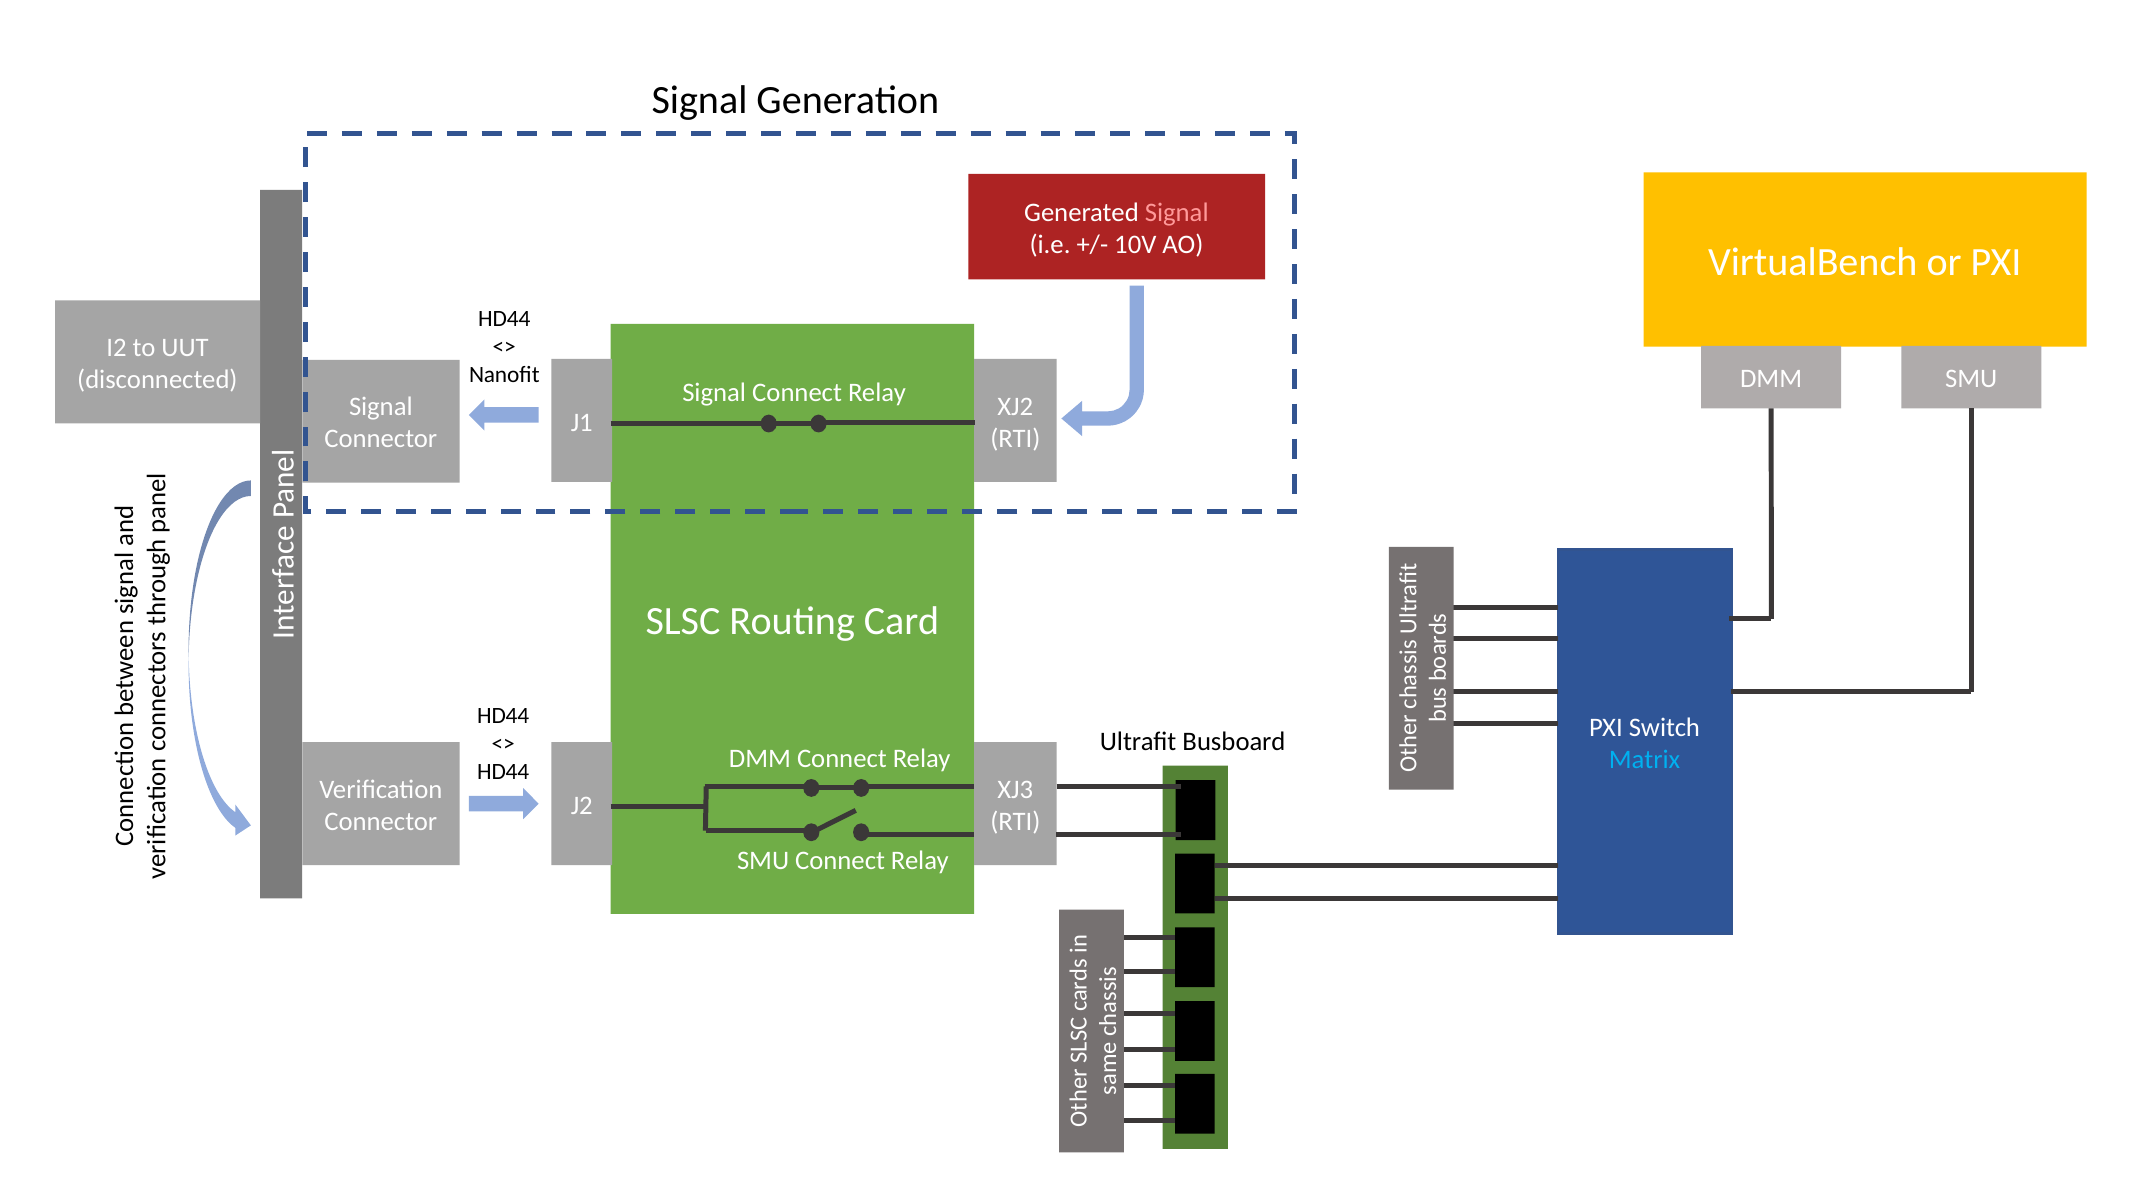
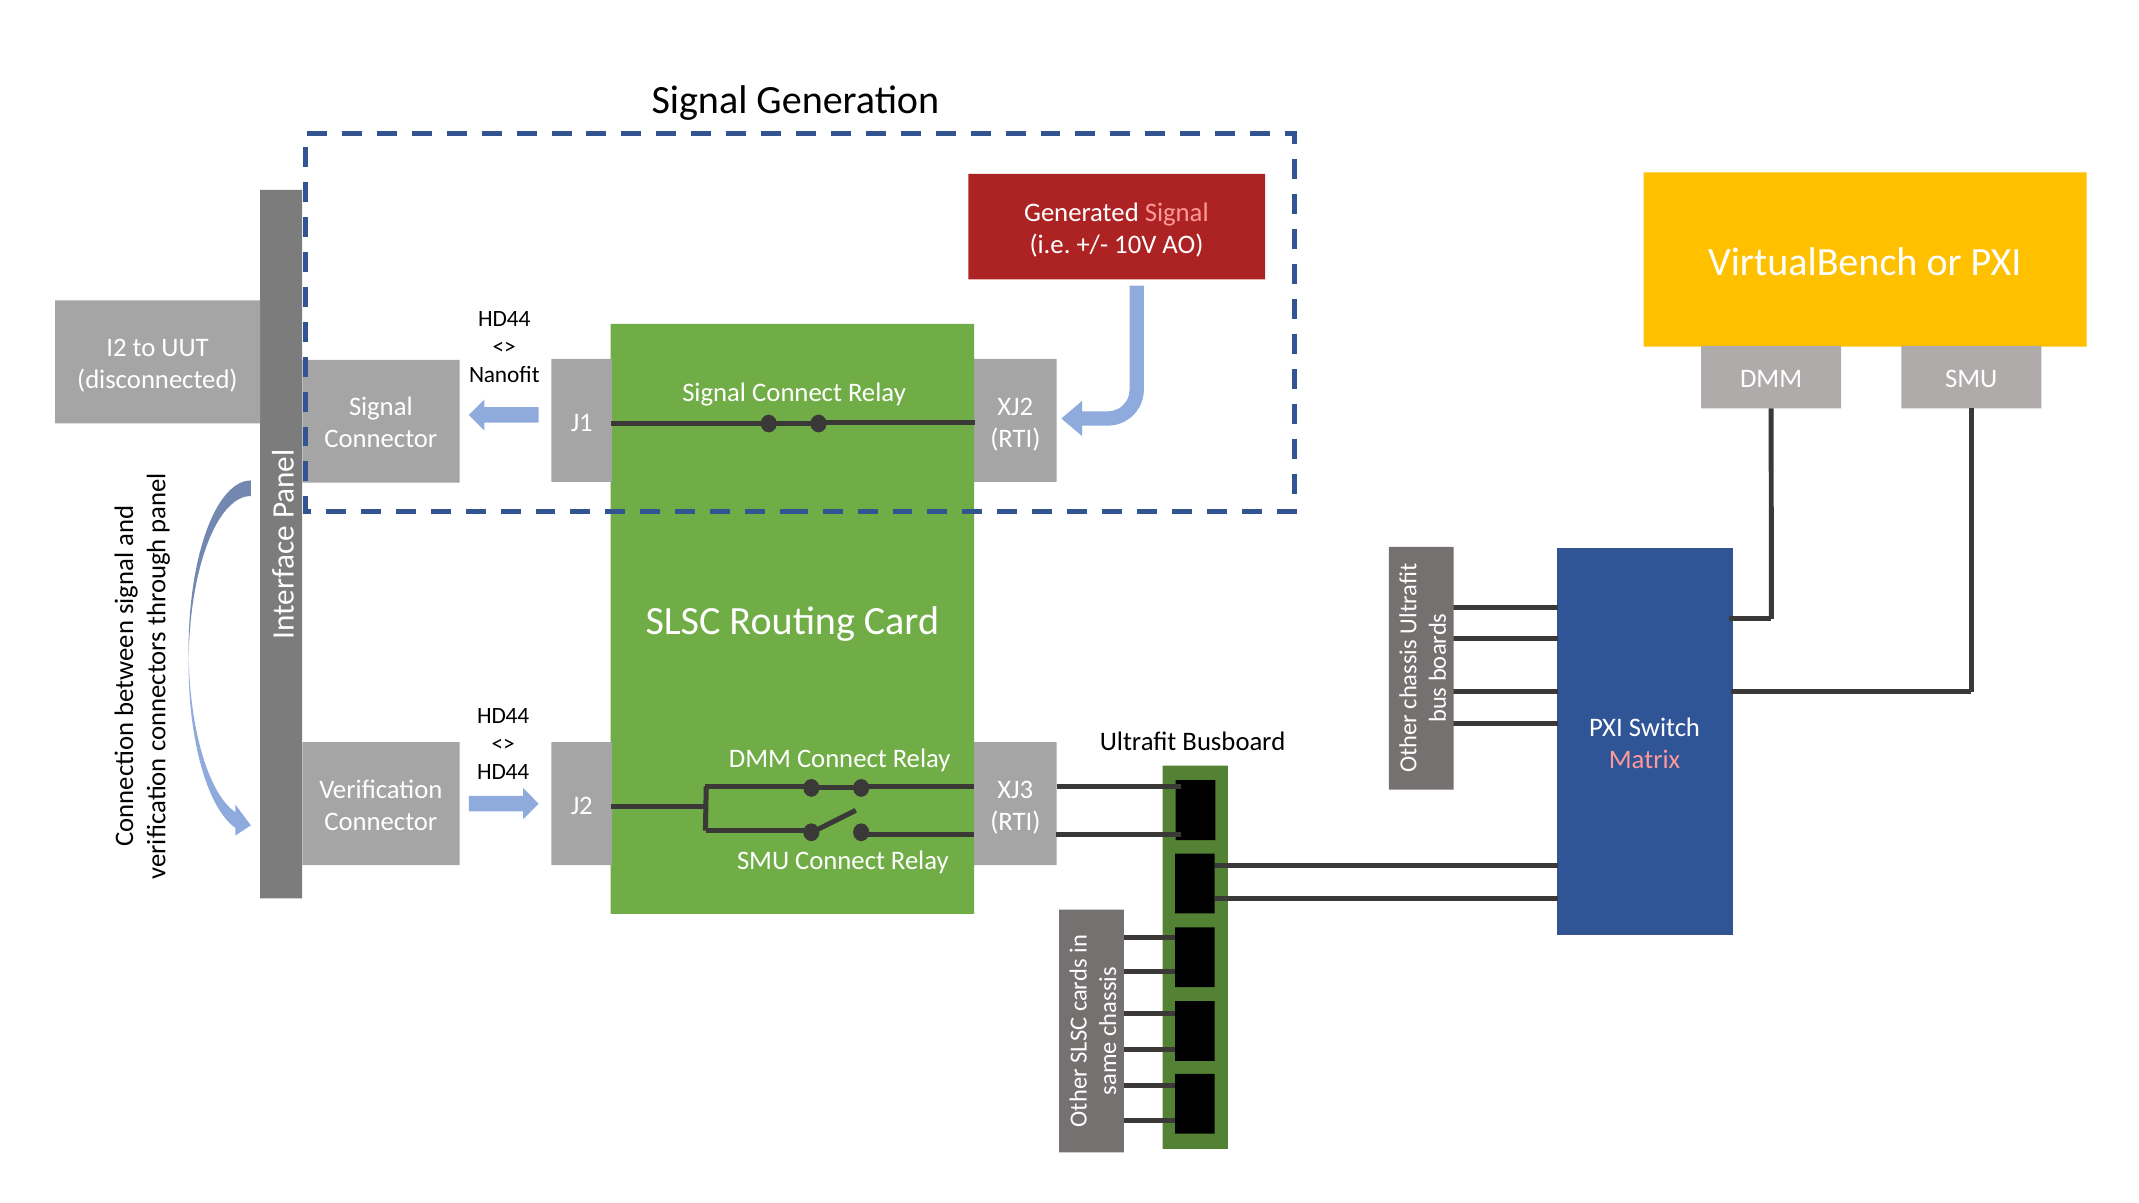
Matrix colour: light blue -> pink
